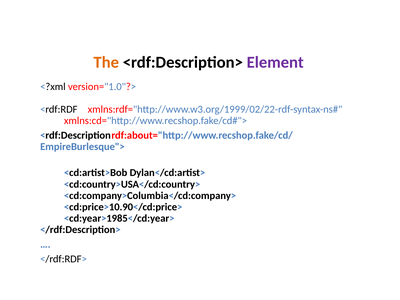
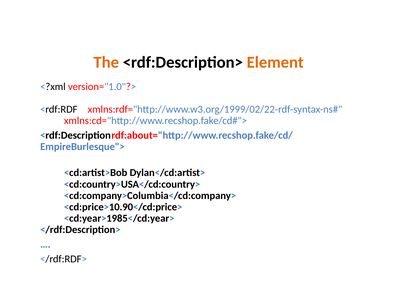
Element colour: purple -> orange
